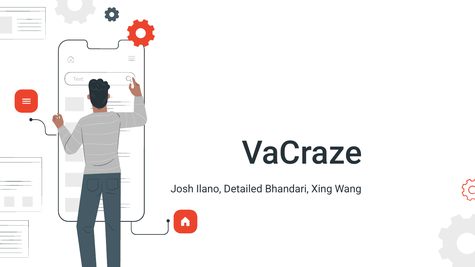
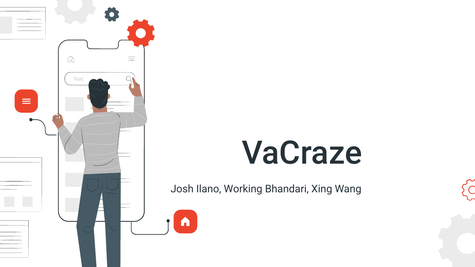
Detailed: Detailed -> Working
